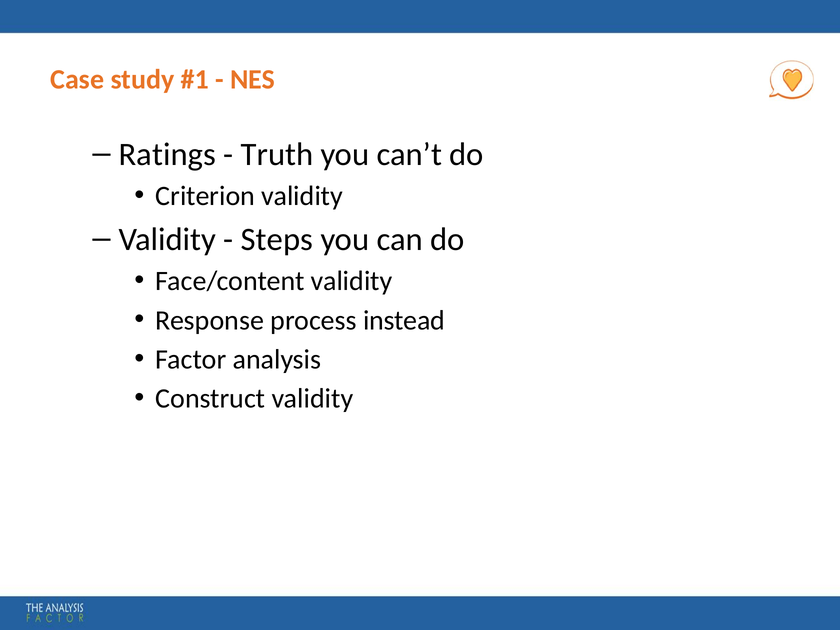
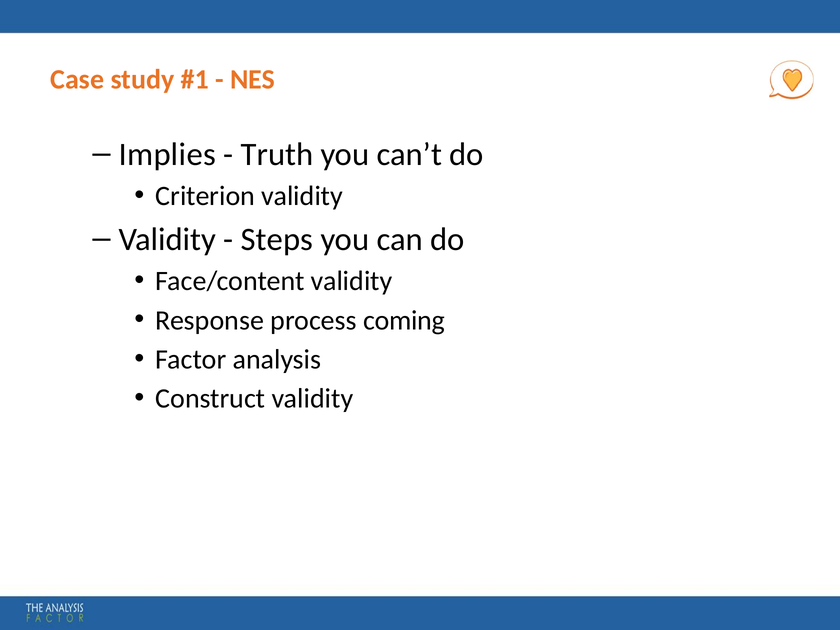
Ratings: Ratings -> Implies
instead: instead -> coming
